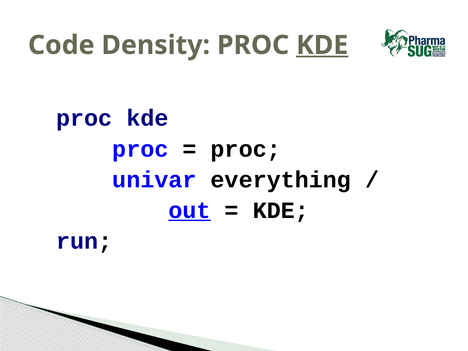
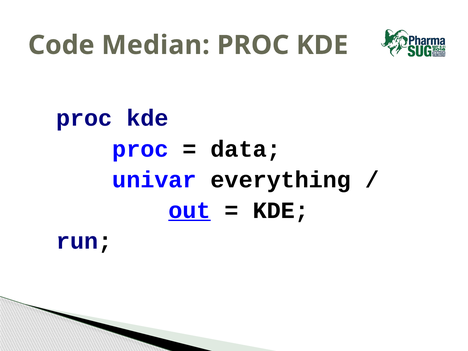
Density: Density -> Median
KDE at (322, 45) underline: present -> none
proc at (246, 149): proc -> data
